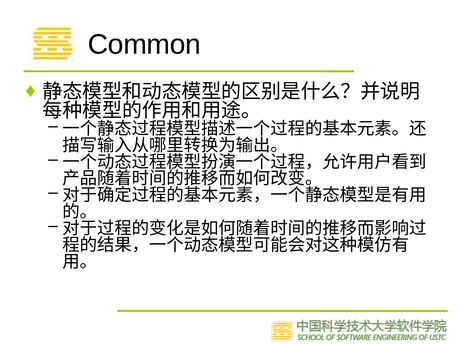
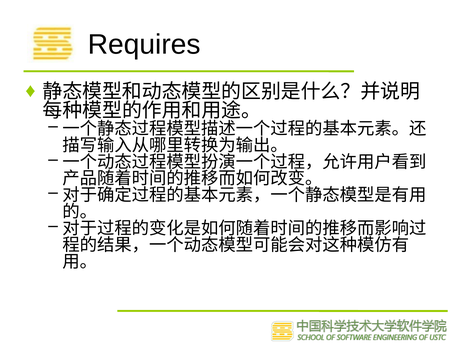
Common: Common -> Requires
